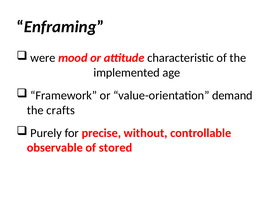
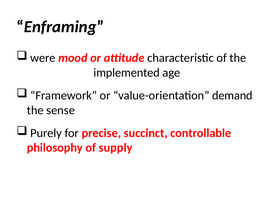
crafts: crafts -> sense
without: without -> succinct
observable: observable -> philosophy
stored: stored -> supply
